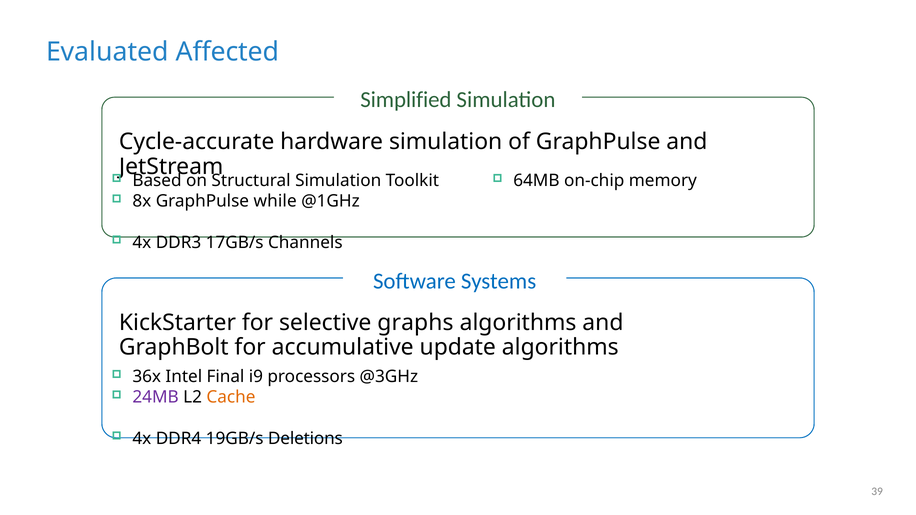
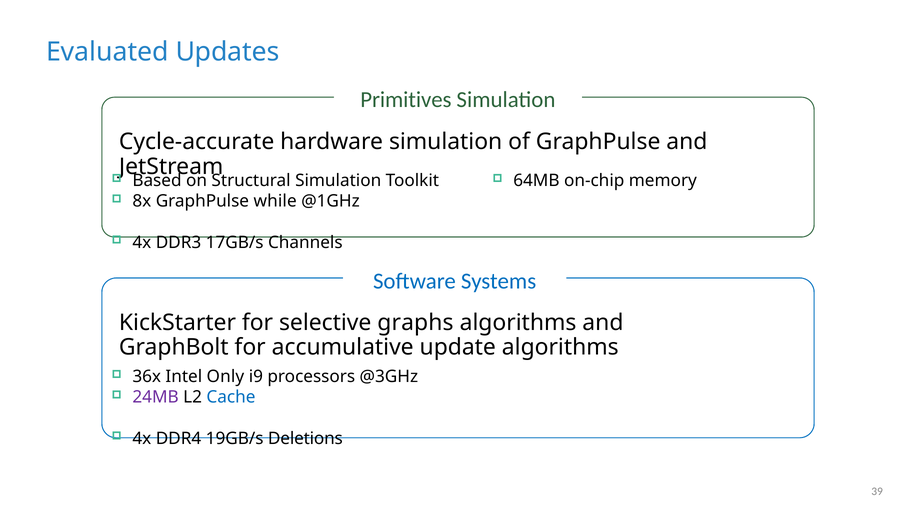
Affected: Affected -> Updates
Simplified: Simplified -> Primitives
Final: Final -> Only
Cache colour: orange -> blue
